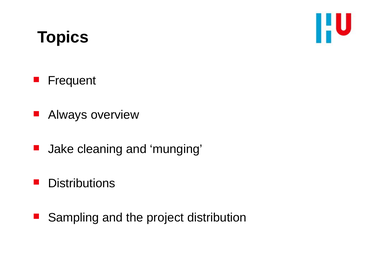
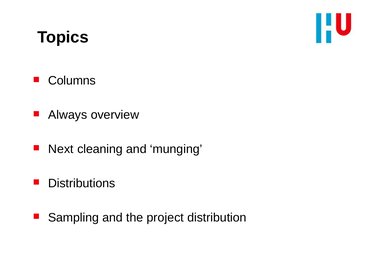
Frequent: Frequent -> Columns
Jake: Jake -> Next
